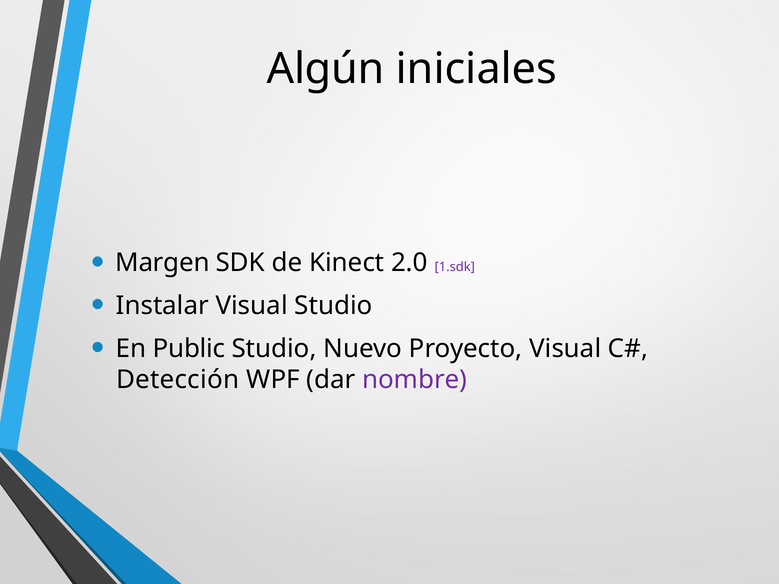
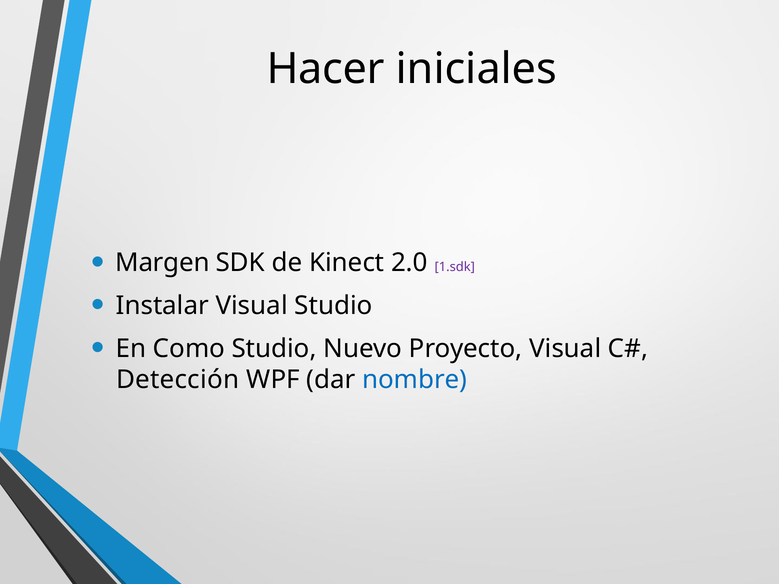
Algún: Algún -> Hacer
Public: Public -> Como
nombre colour: purple -> blue
